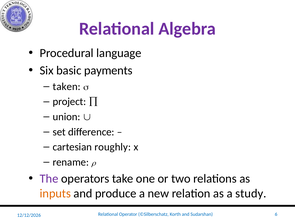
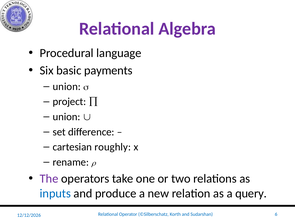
taken at (67, 86): taken -> union
inputs colour: orange -> blue
study: study -> query
